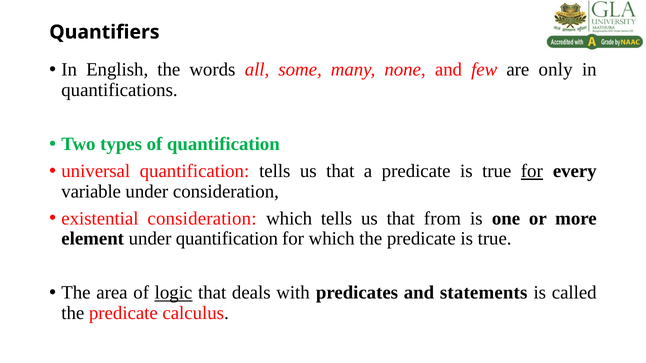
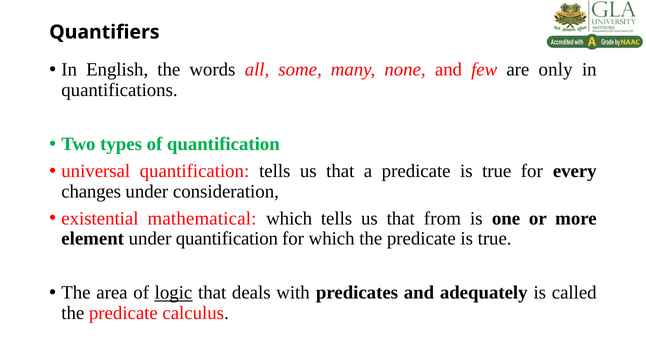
for at (532, 171) underline: present -> none
variable: variable -> changes
existential consideration: consideration -> mathematical
statements: statements -> adequately
